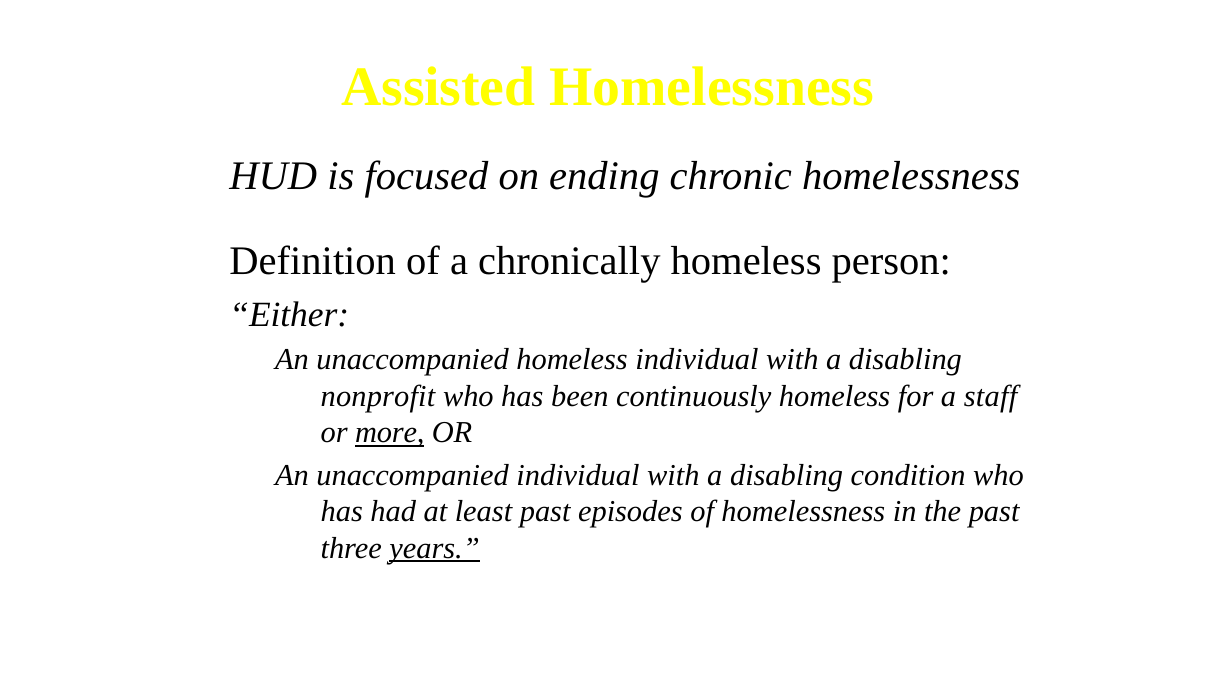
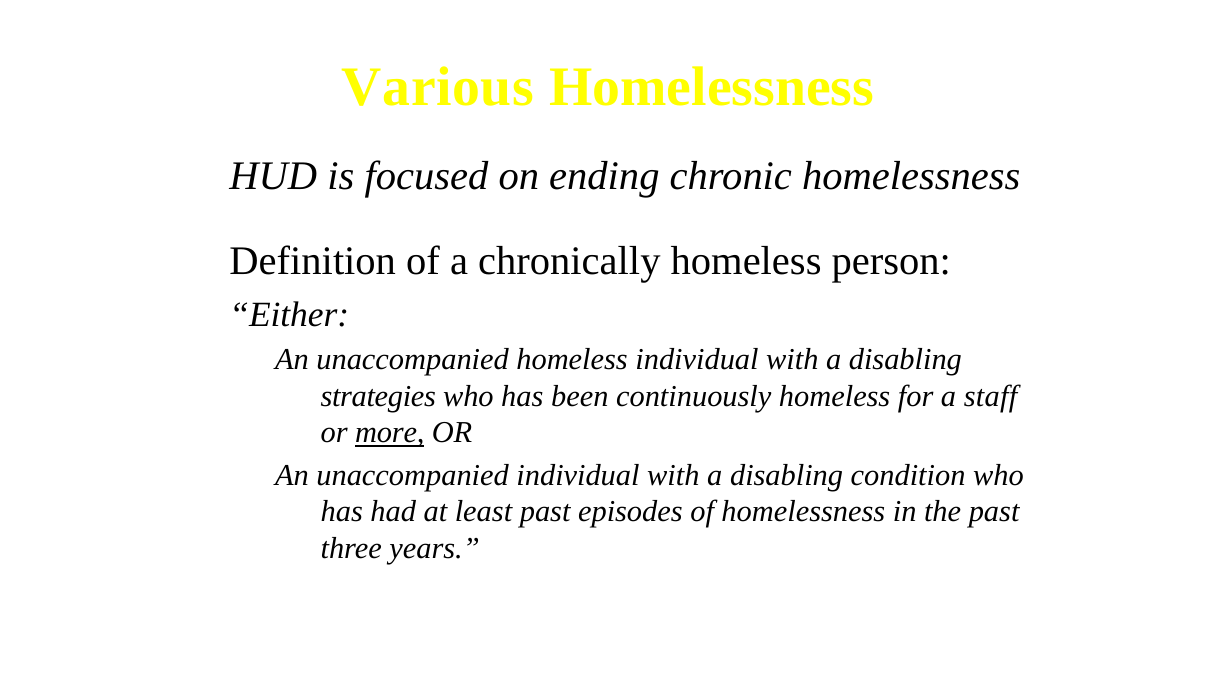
Assisted: Assisted -> Various
nonprofit: nonprofit -> strategies
years underline: present -> none
